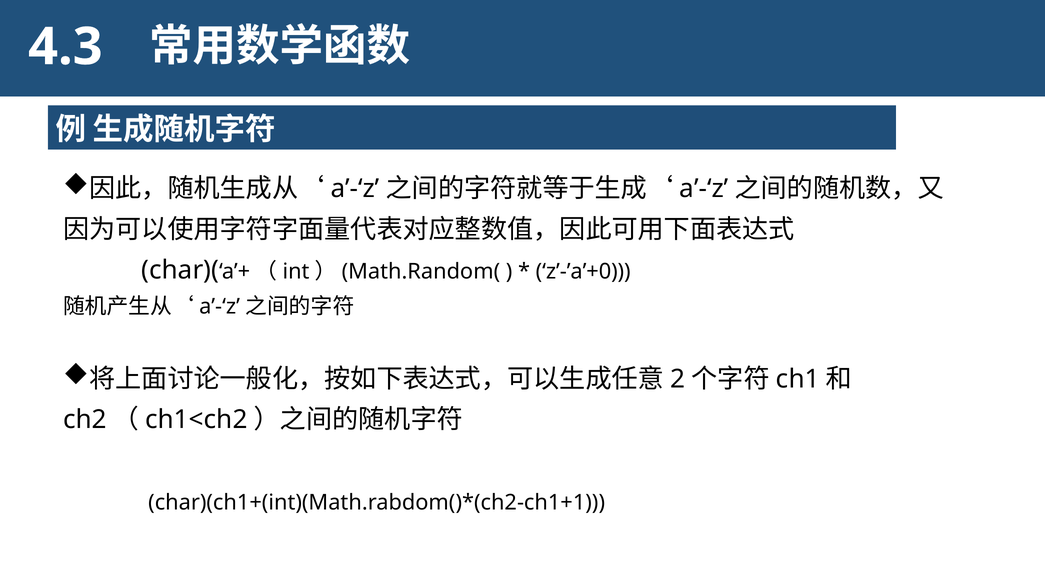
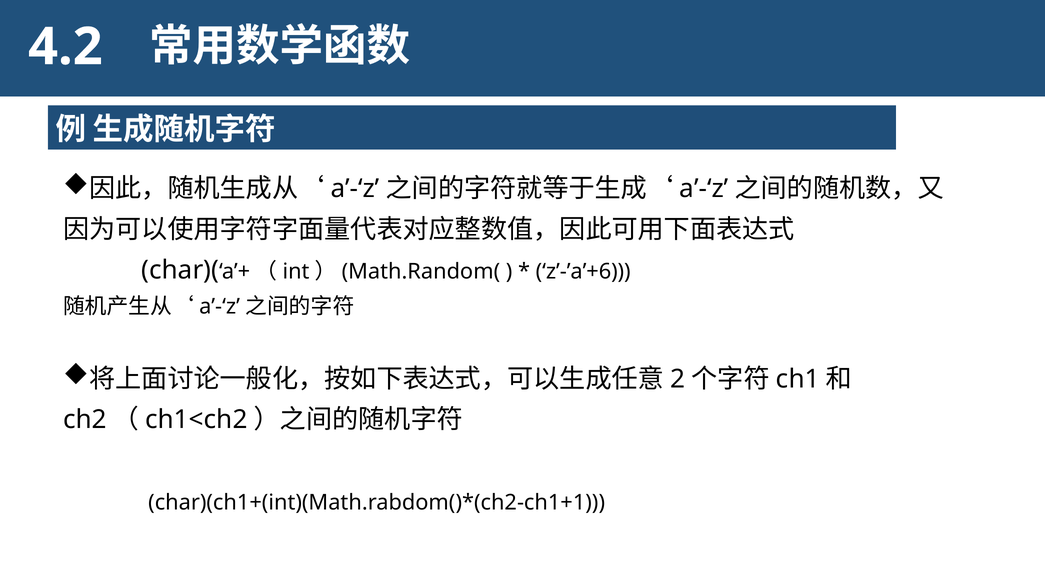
4.3: 4.3 -> 4.2
z’-’a’+0: z’-’a’+0 -> z’-’a’+6
